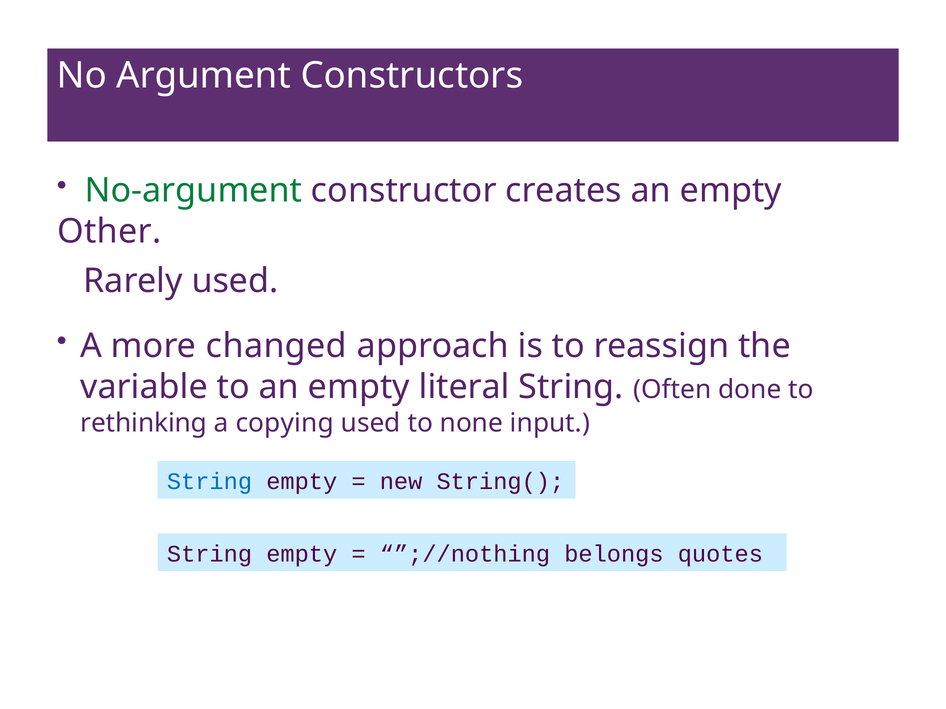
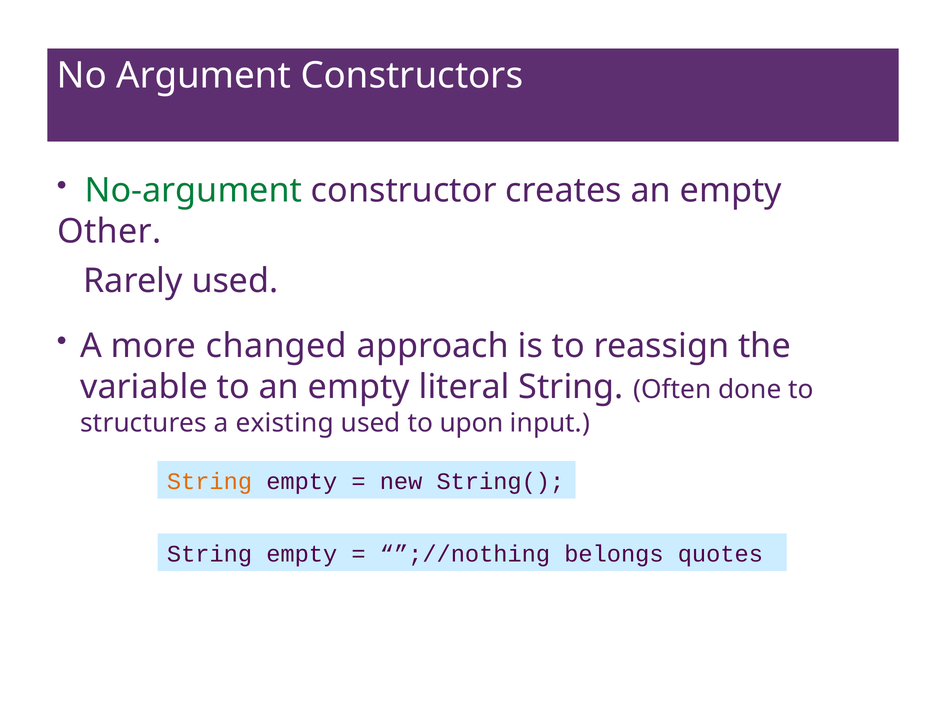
rethinking: rethinking -> structures
copying: copying -> existing
none: none -> upon
String at (209, 482) colour: blue -> orange
